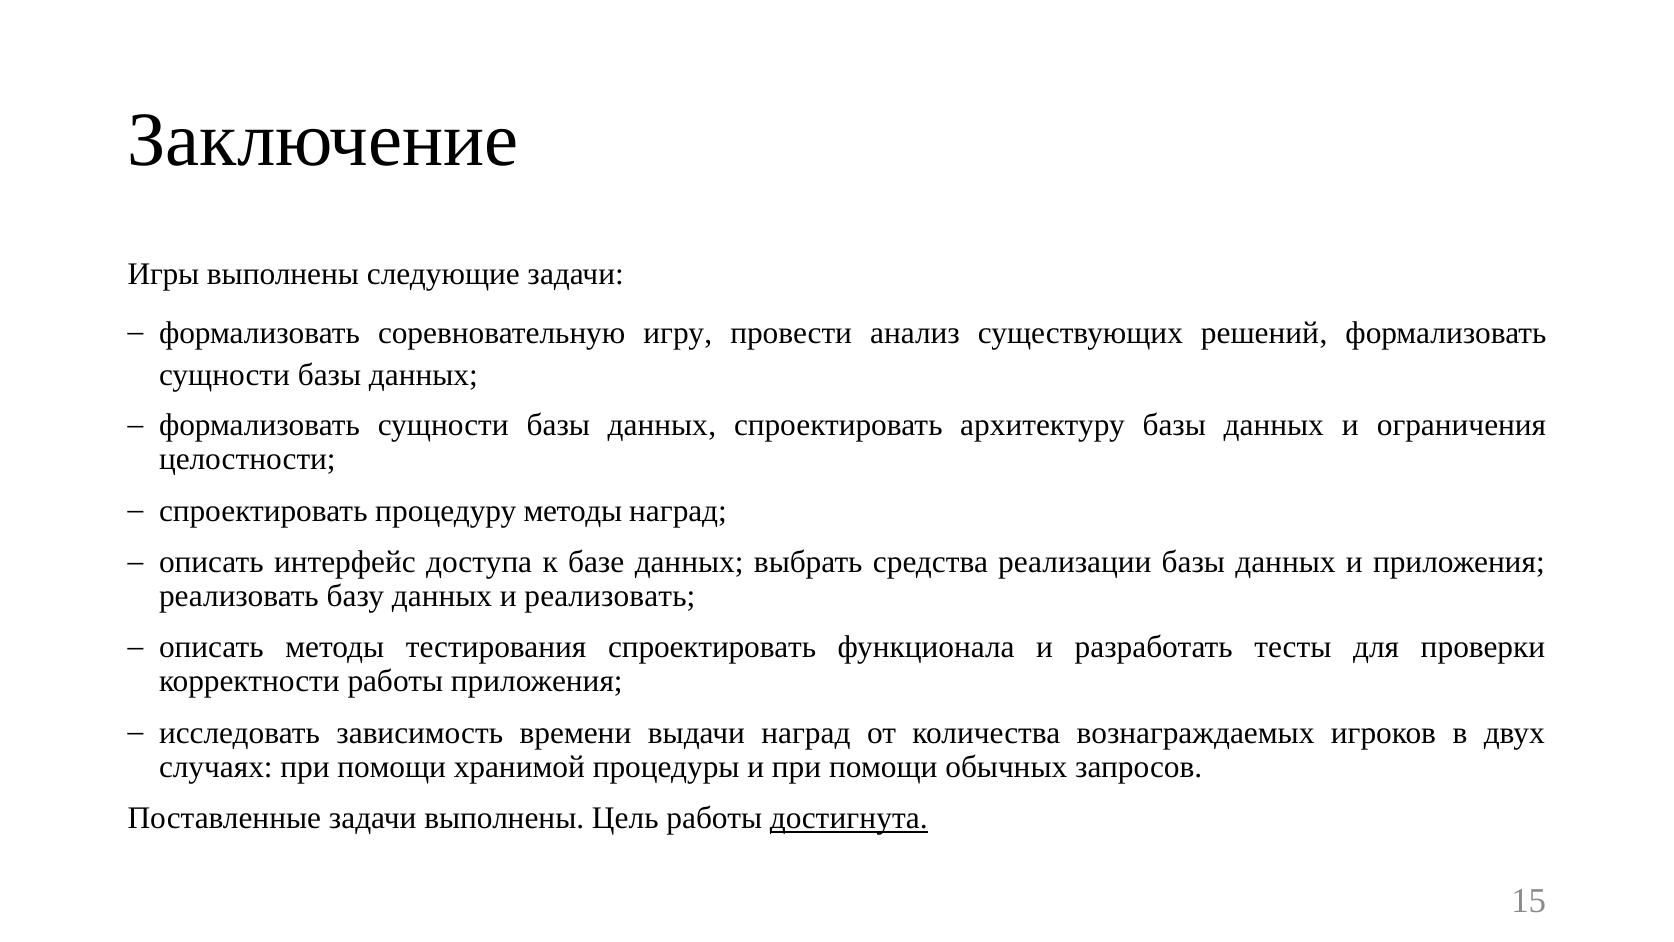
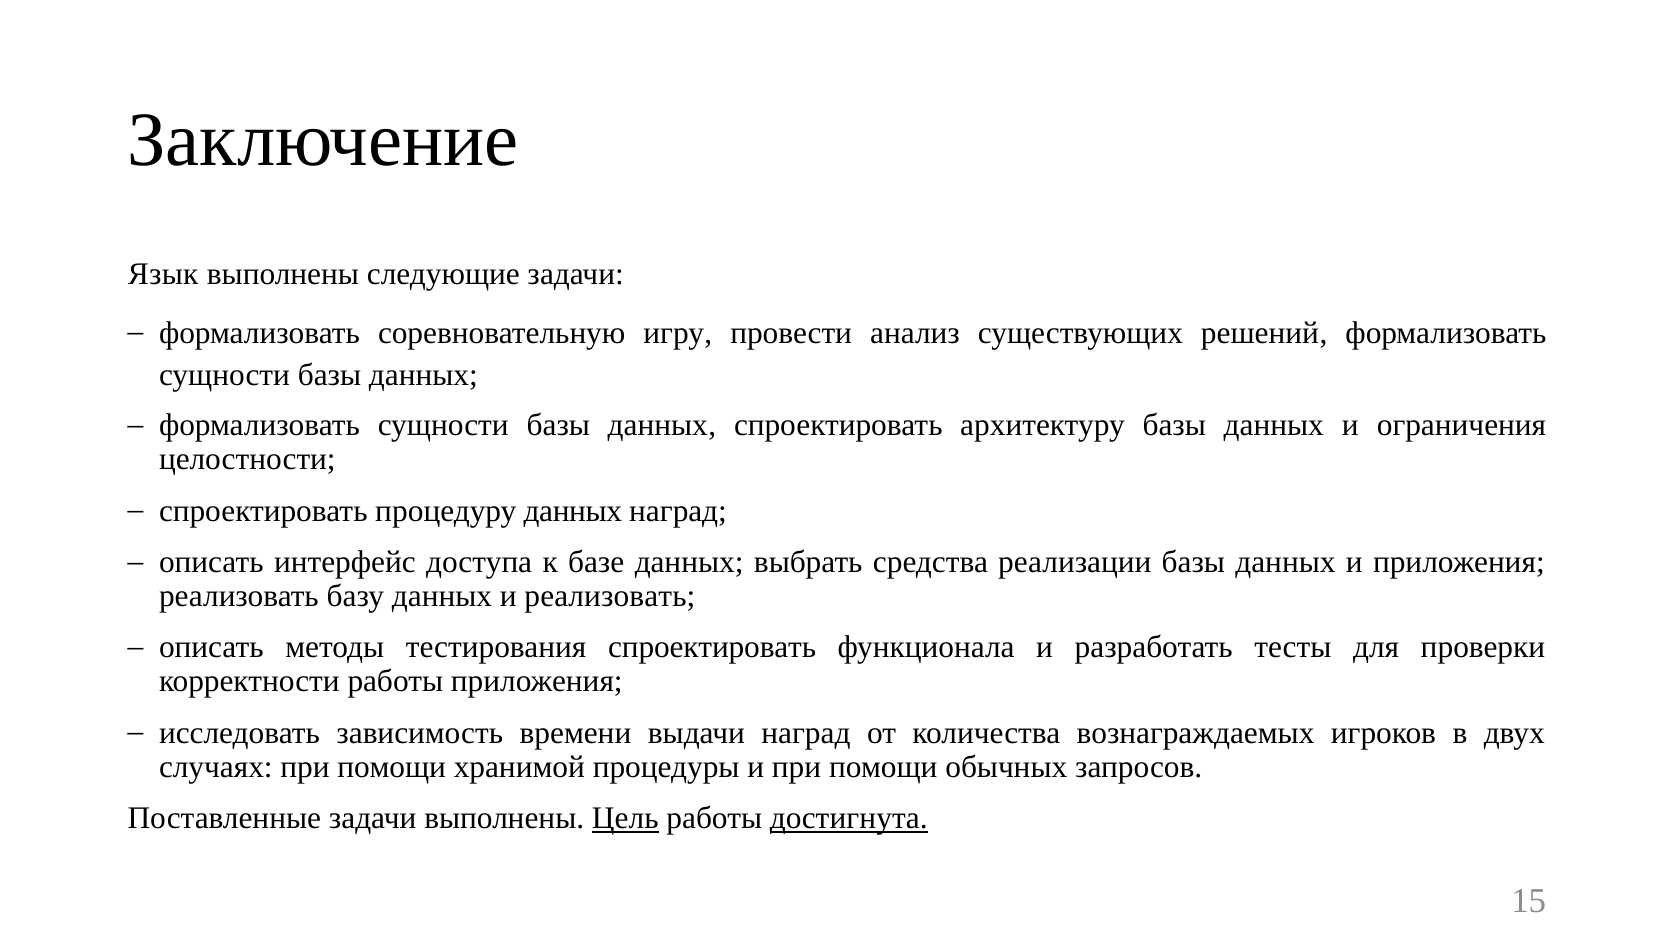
Игры: Игры -> Язык
процедуру методы: методы -> данных
Цель underline: none -> present
